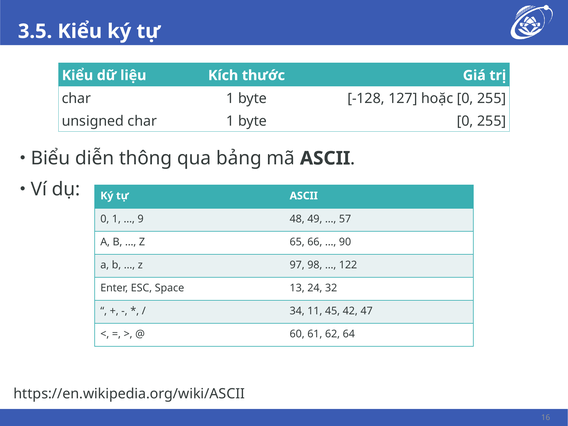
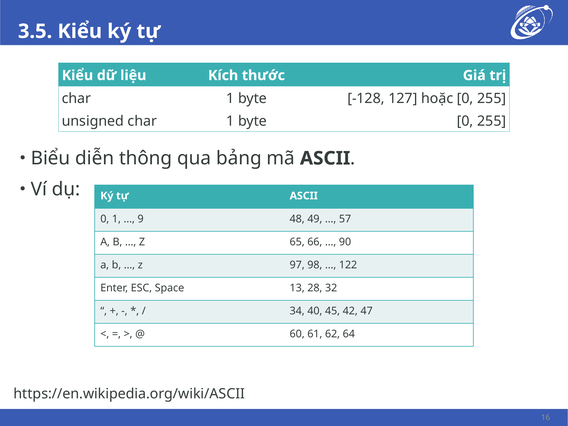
24: 24 -> 28
11: 11 -> 40
